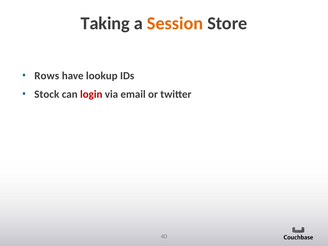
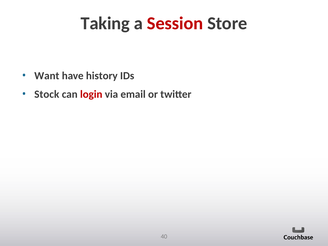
Session colour: orange -> red
Rows: Rows -> Want
lookup: lookup -> history
